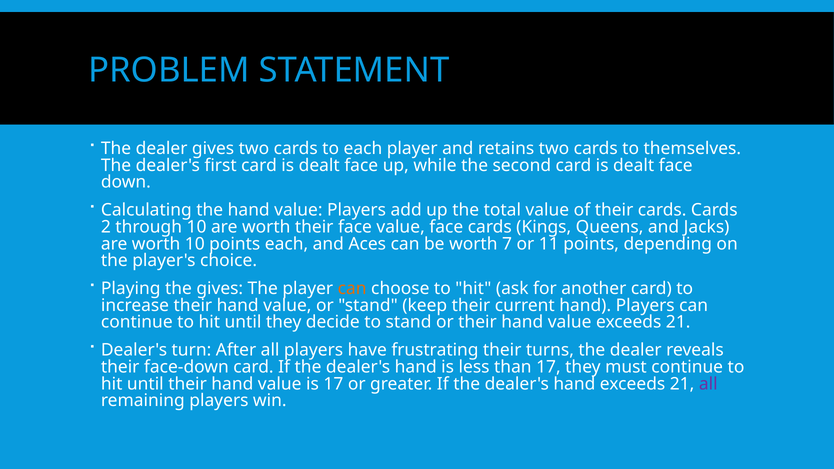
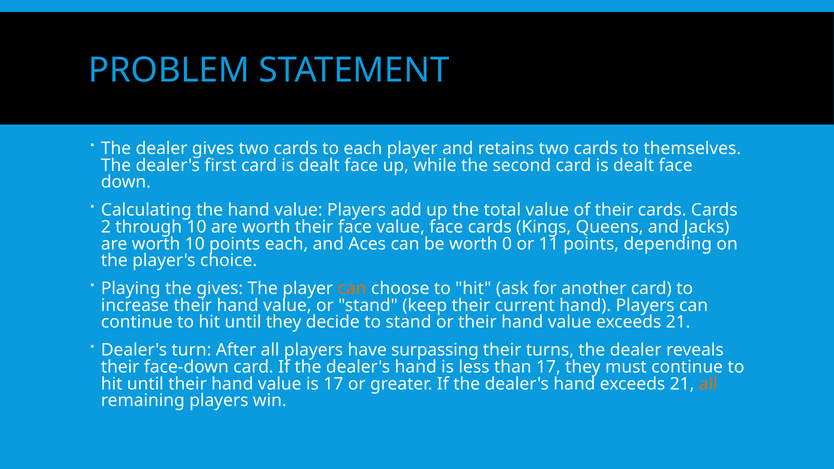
7: 7 -> 0
frustrating: frustrating -> surpassing
all at (708, 384) colour: purple -> orange
